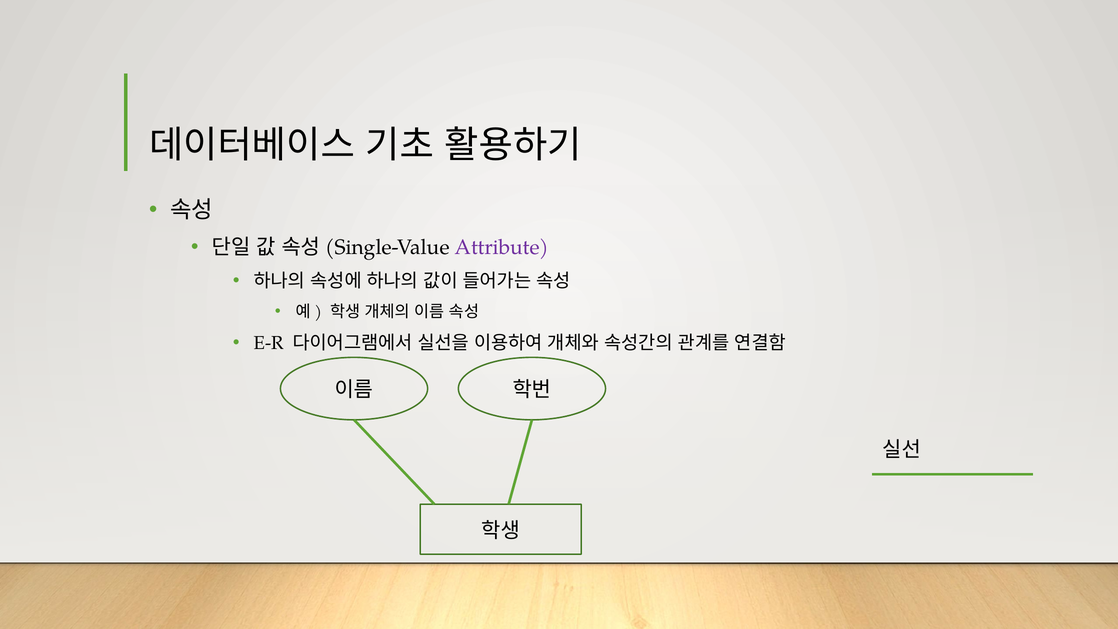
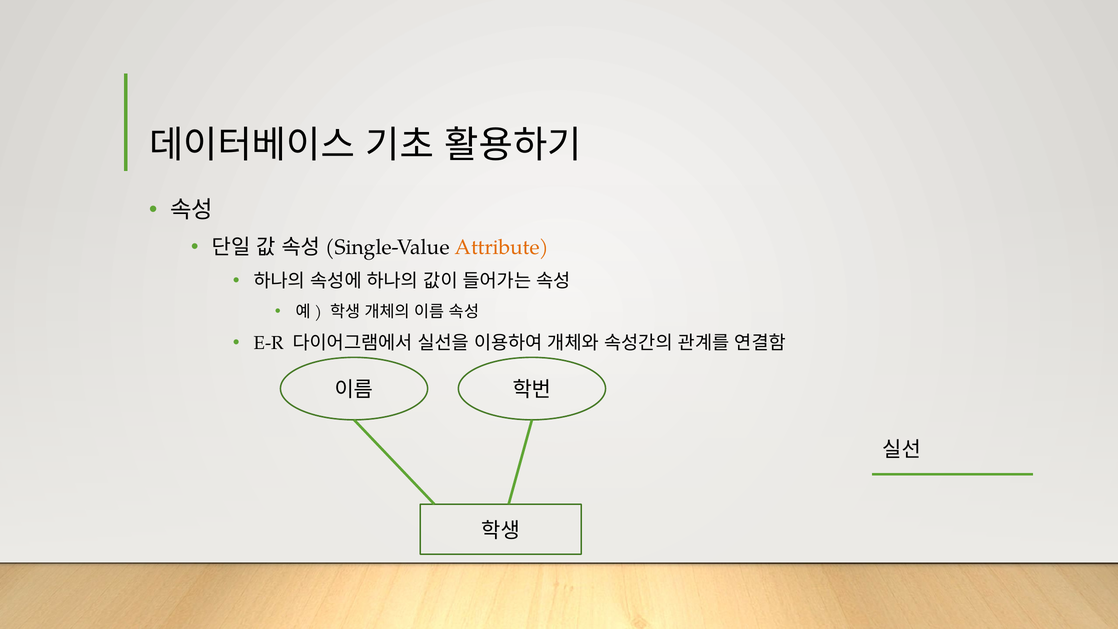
Attribute colour: purple -> orange
